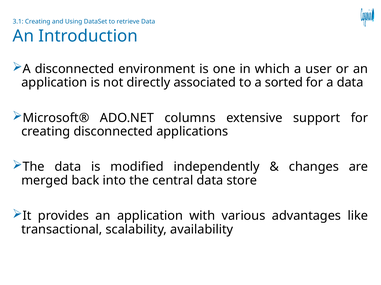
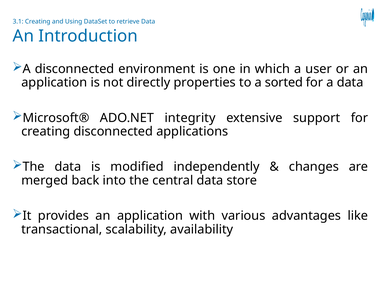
associated: associated -> properties
columns: columns -> integrity
